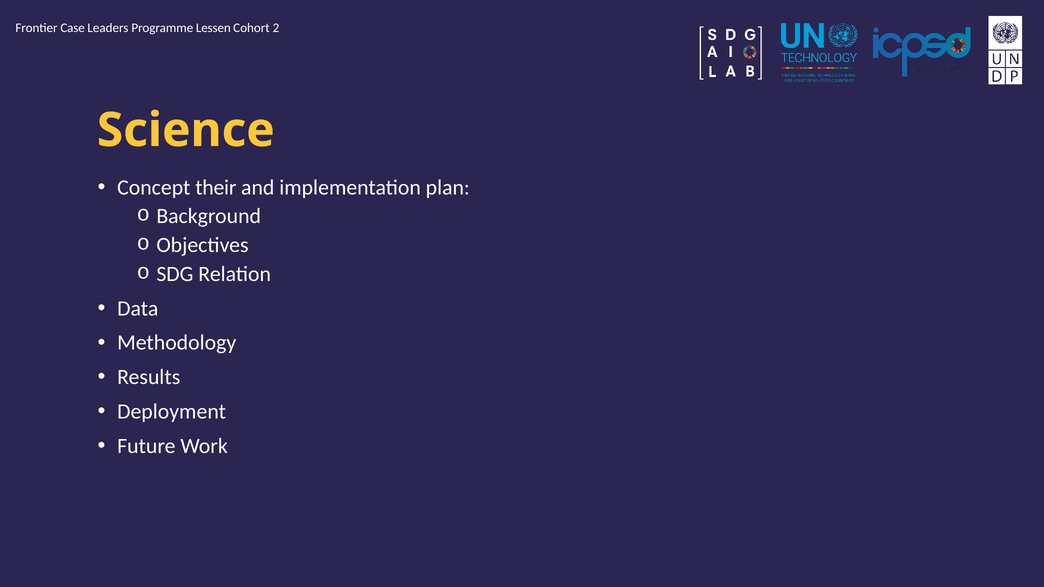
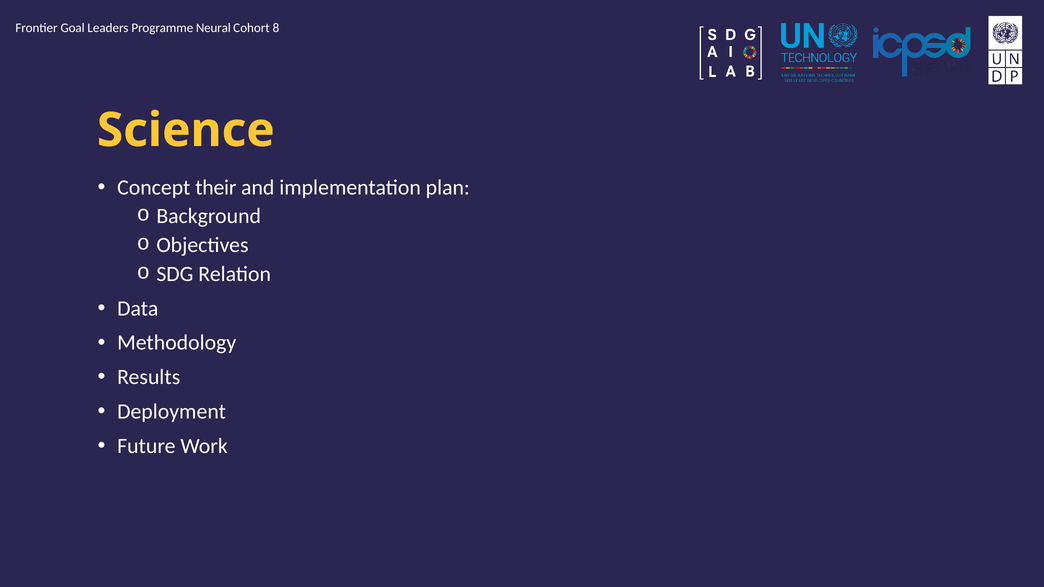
Case: Case -> Goal
Lessen: Lessen -> Neural
2: 2 -> 8
